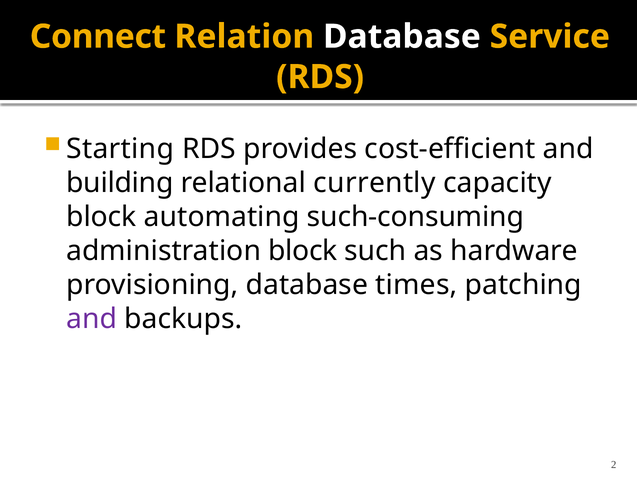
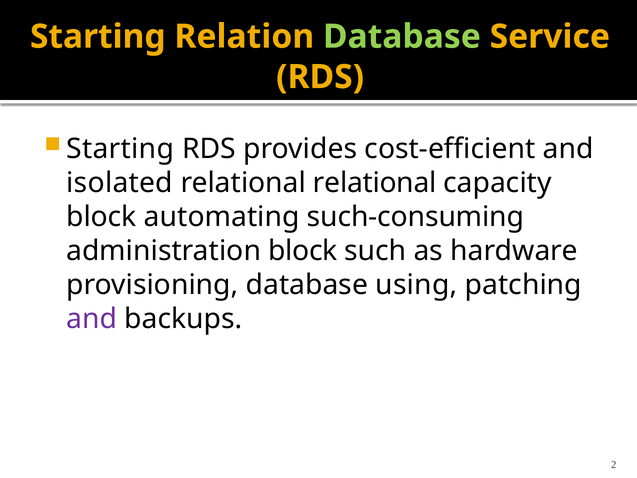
Connect at (98, 37): Connect -> Starting
Database at (402, 37) colour: white -> light green
building: building -> isolated
relational currently: currently -> relational
times: times -> using
